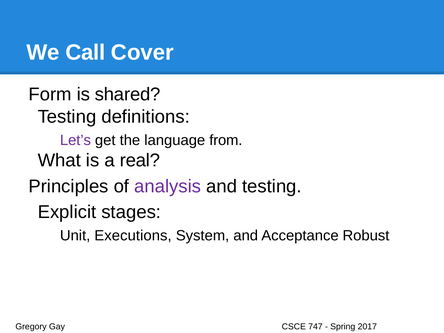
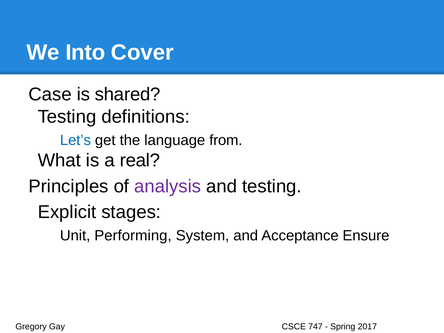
Call: Call -> Into
Form: Form -> Case
Let’s colour: purple -> blue
Executions: Executions -> Performing
Robust: Robust -> Ensure
